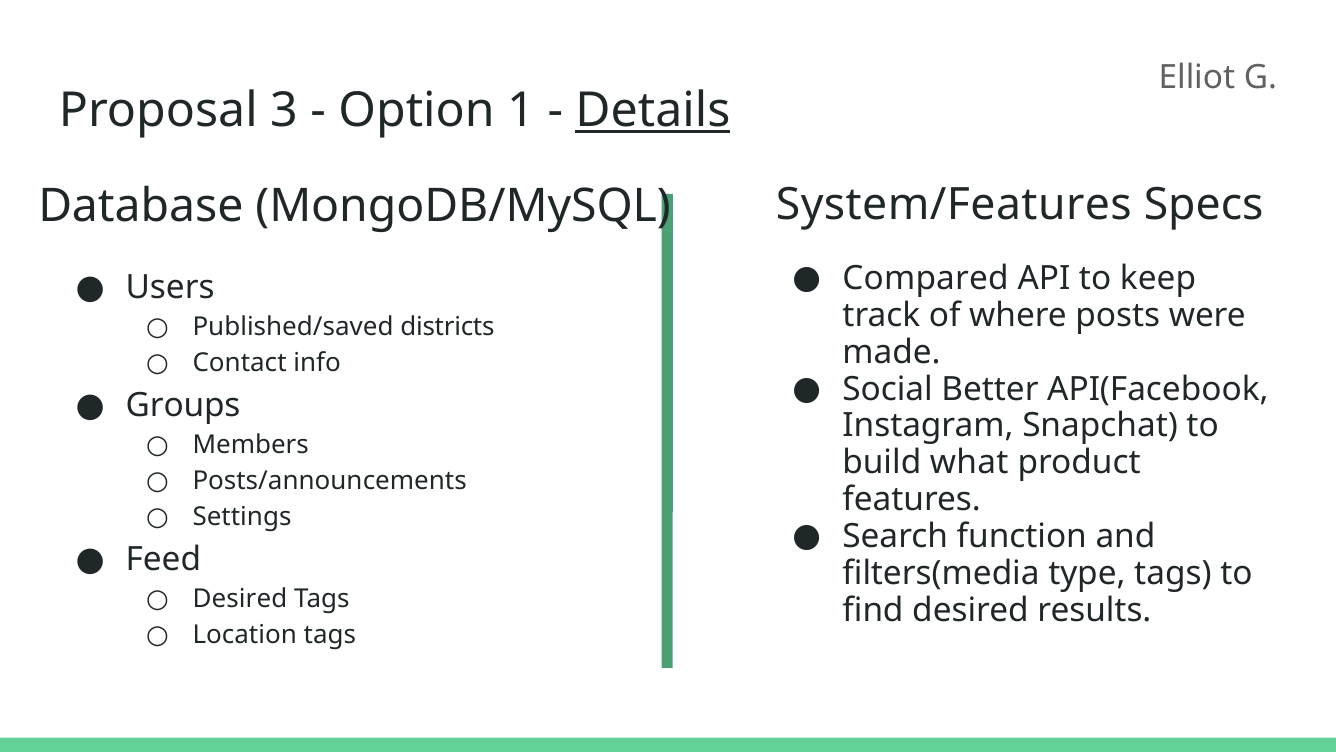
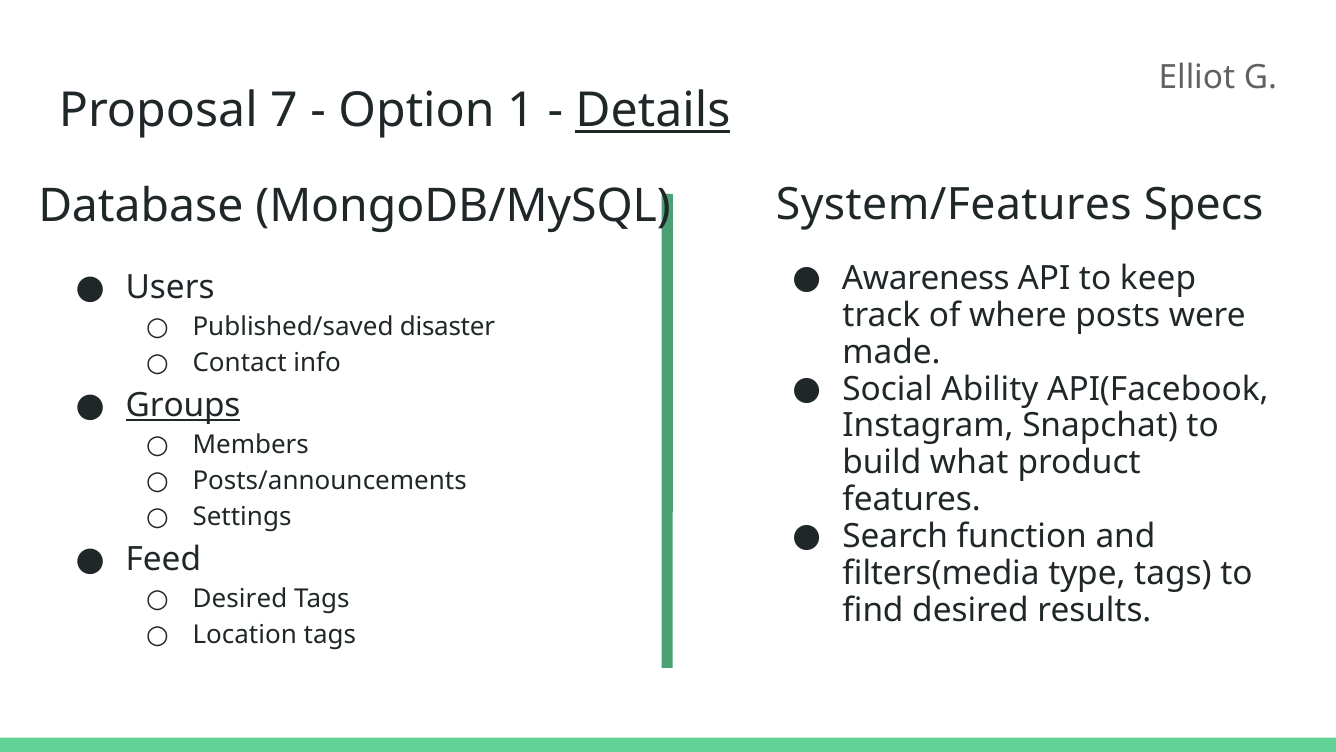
3: 3 -> 7
Compared: Compared -> Awareness
districts: districts -> disaster
Better: Better -> Ability
Groups underline: none -> present
